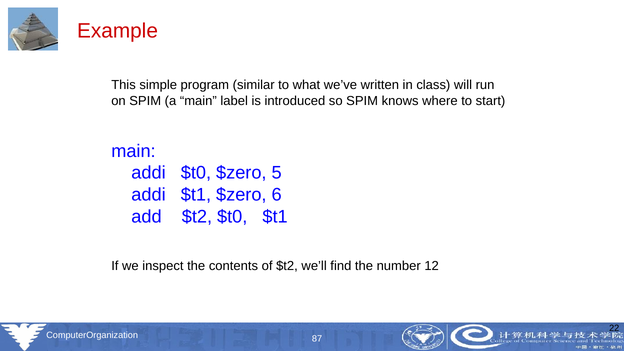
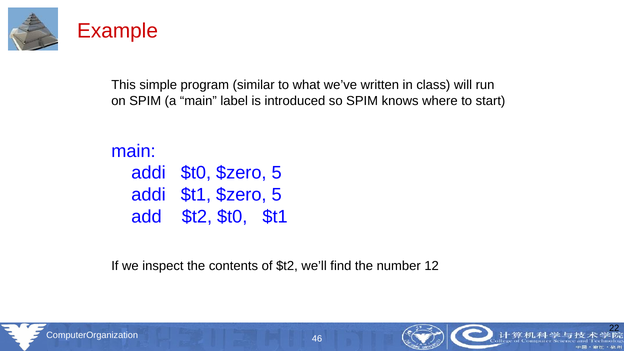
$t1 $zero 6: 6 -> 5
87: 87 -> 46
